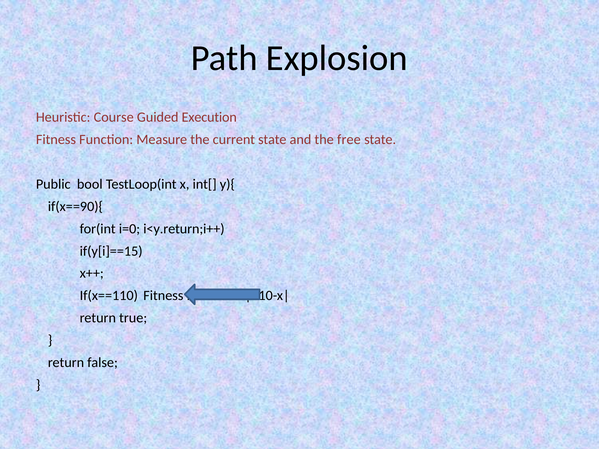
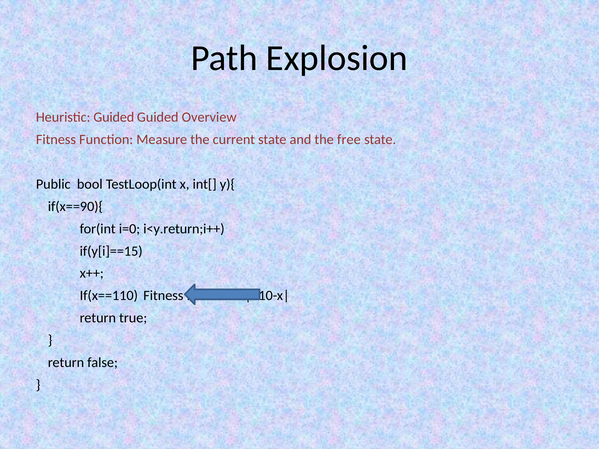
Heuristic Course: Course -> Guided
Execution: Execution -> Overview
